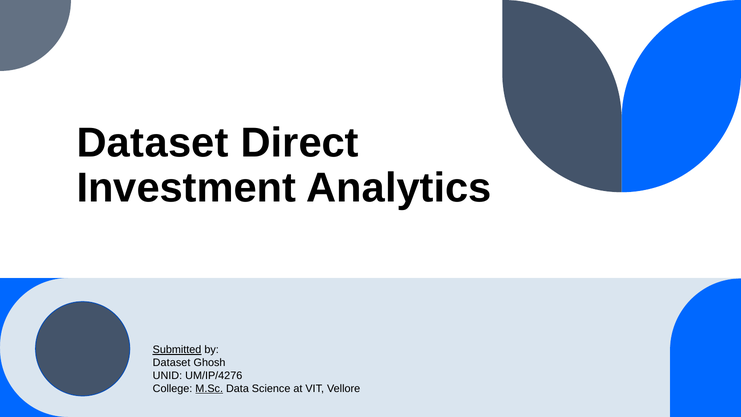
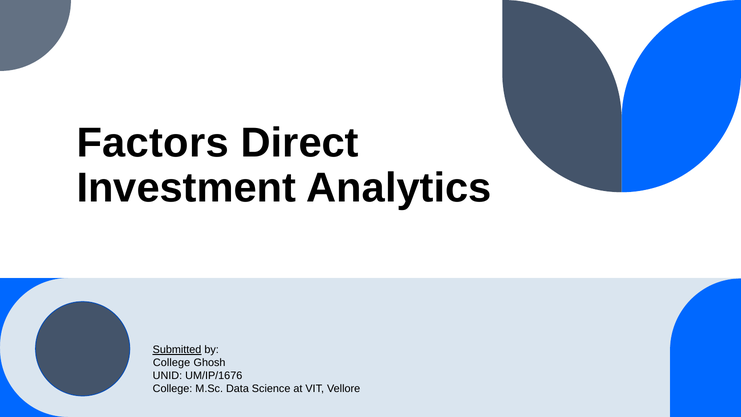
Dataset at (153, 143): Dataset -> Factors
Dataset at (172, 363): Dataset -> College
UM/IP/4276: UM/IP/4276 -> UM/IP/1676
M.Sc underline: present -> none
